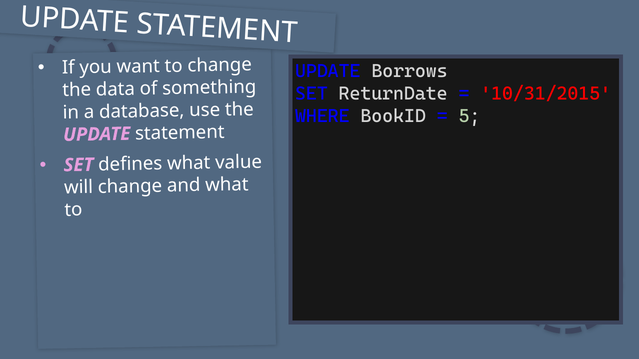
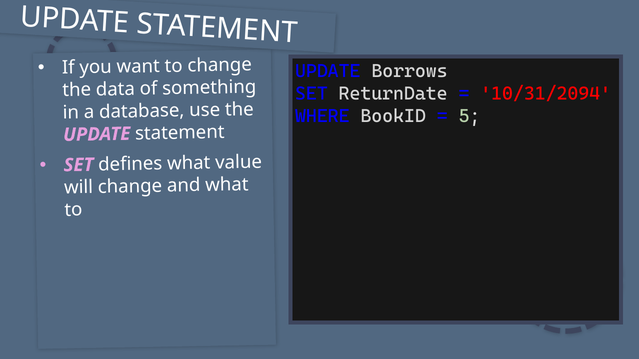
10/31/2015: 10/31/2015 -> 10/31/2094
